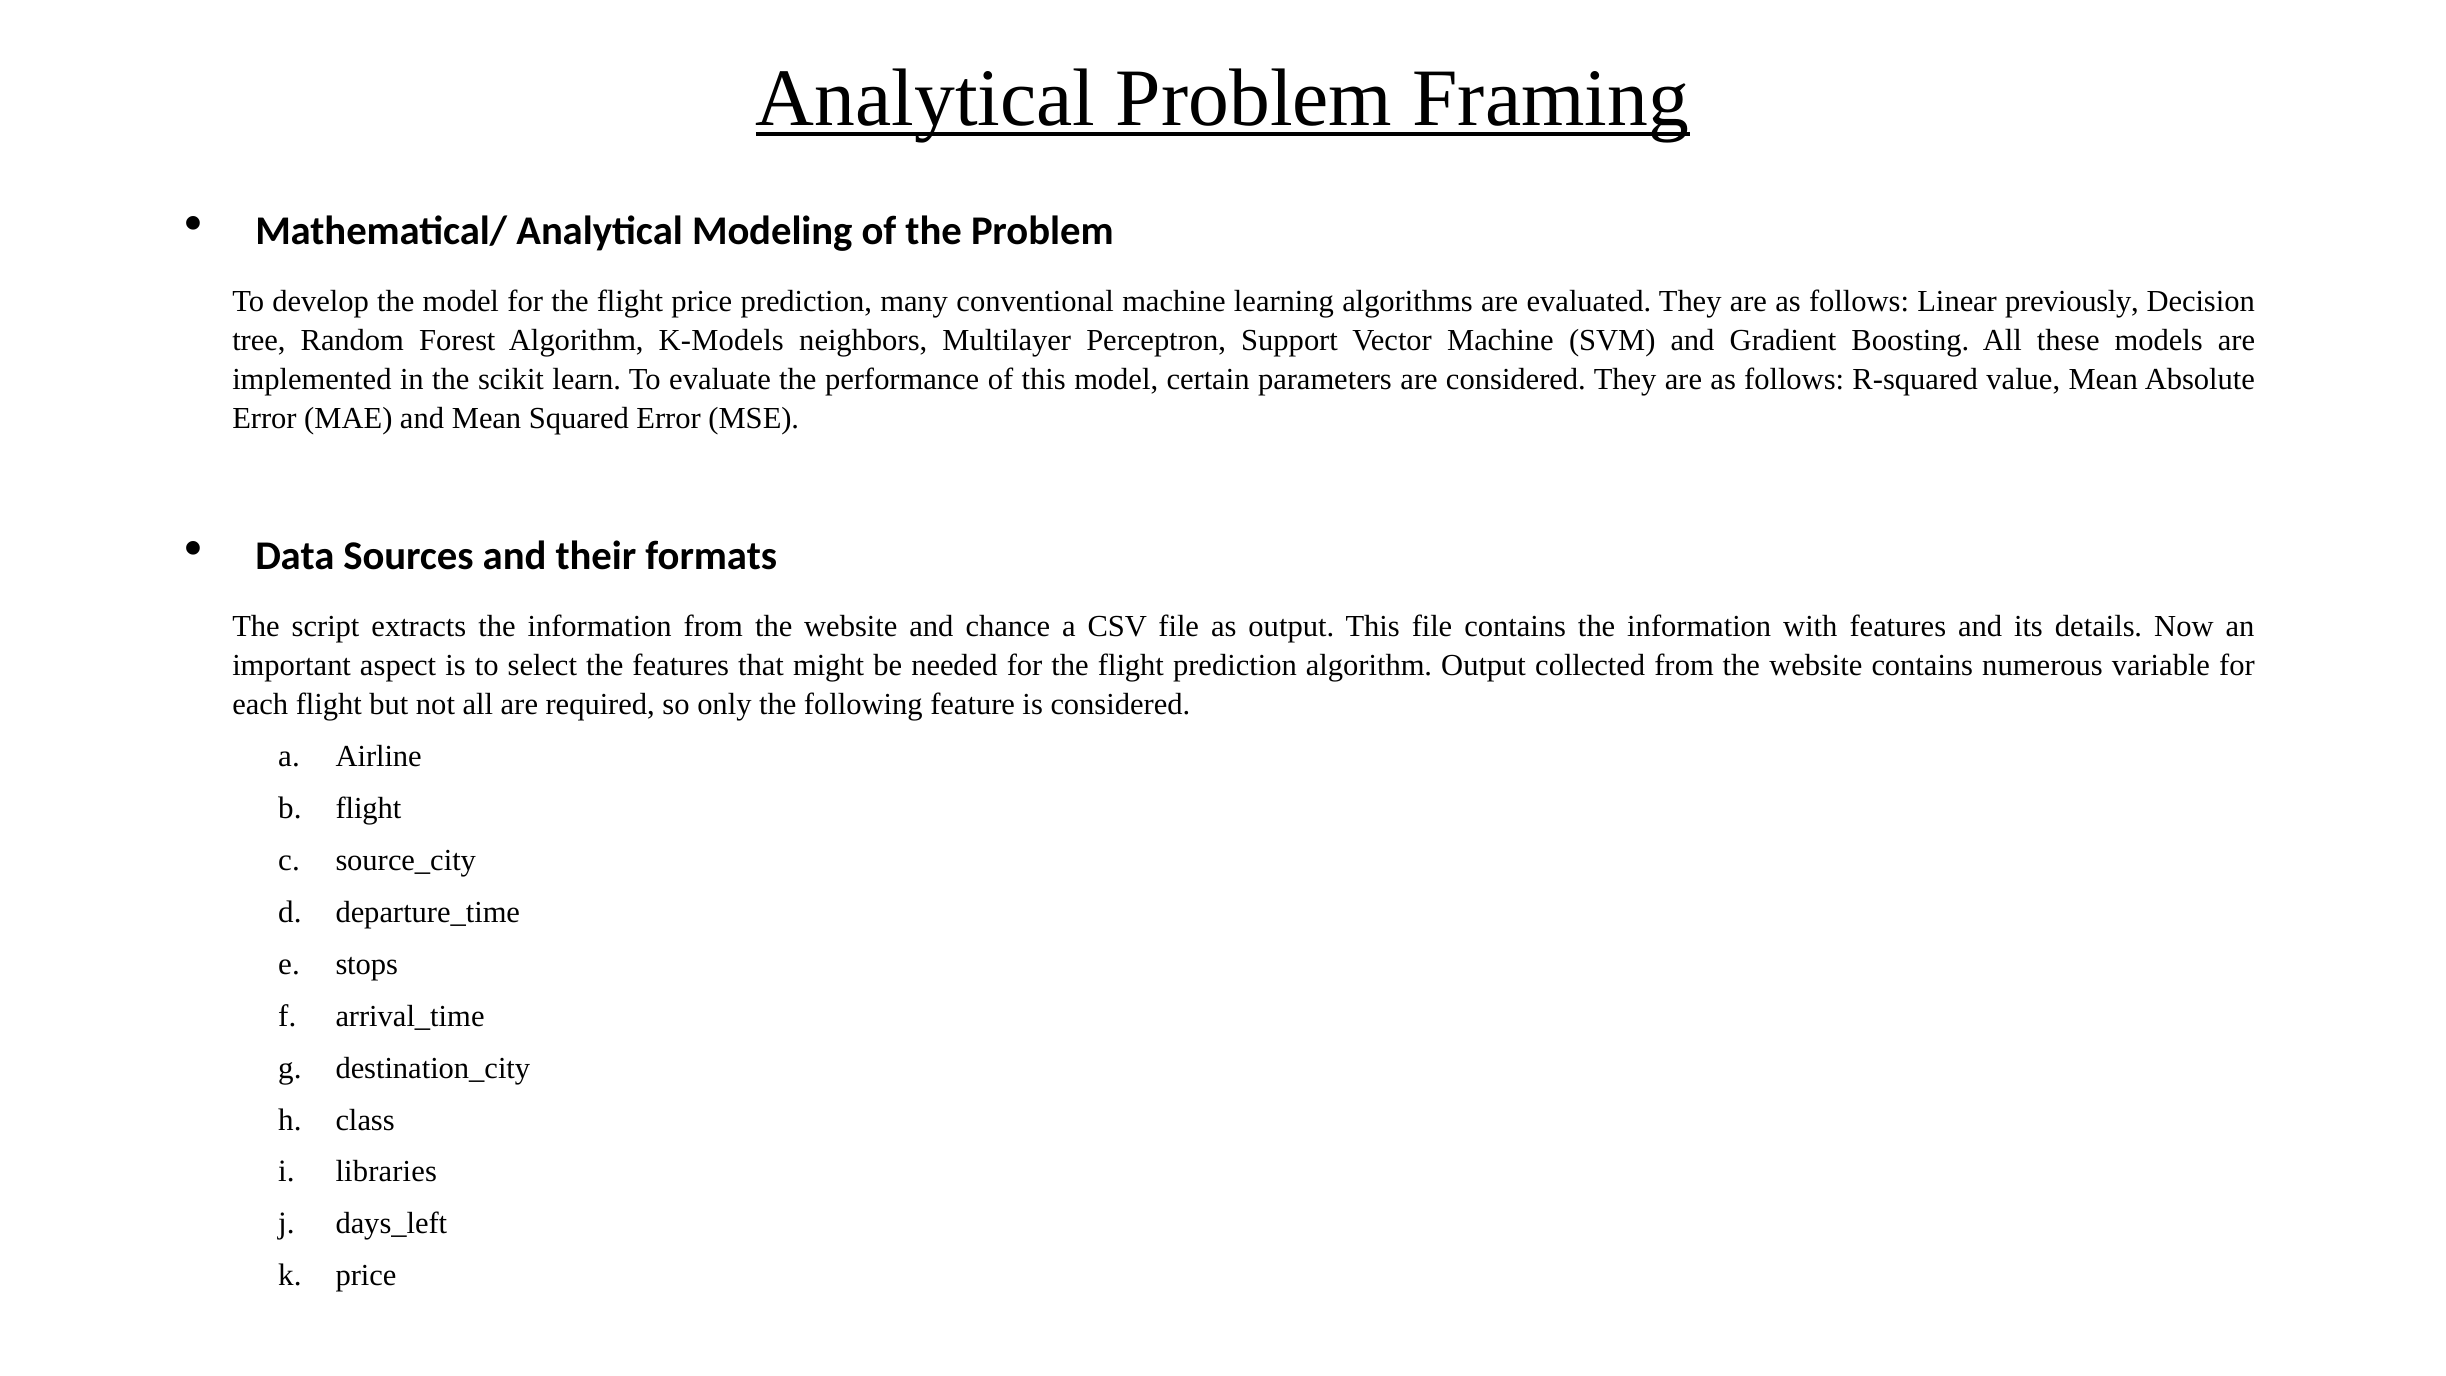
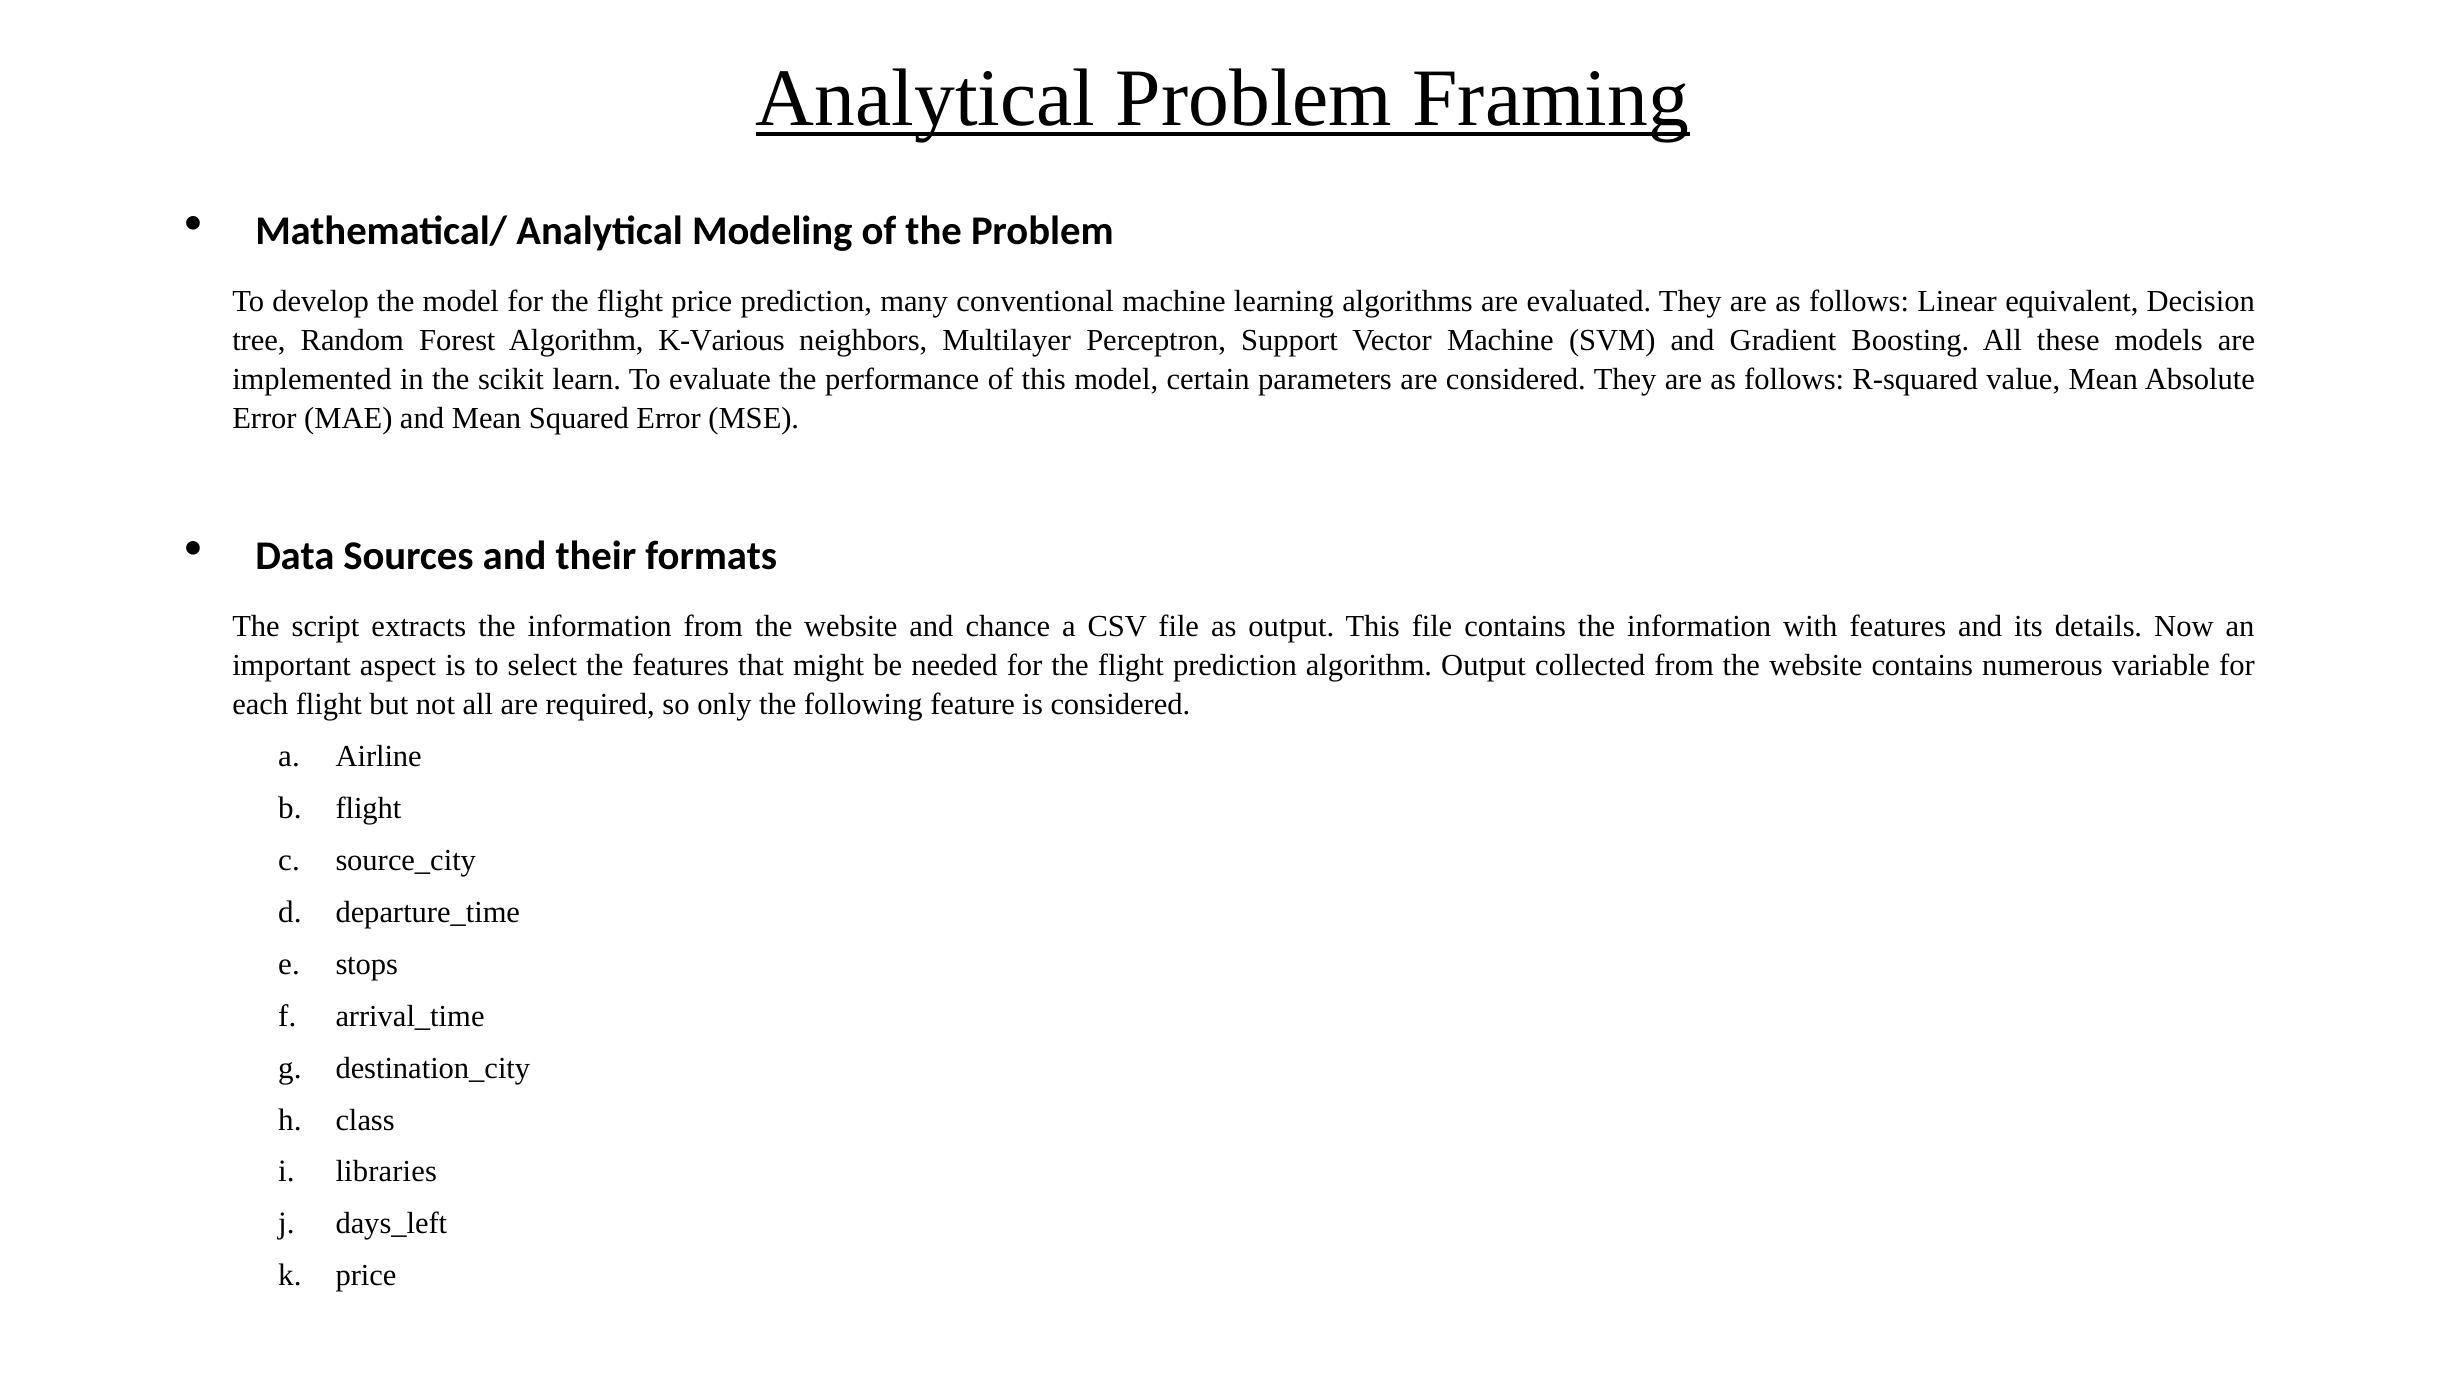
previously: previously -> equivalent
K-Models: K-Models -> K-Various
